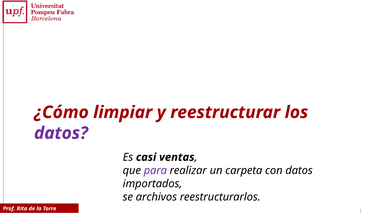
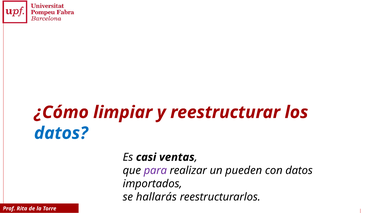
datos at (61, 133) colour: purple -> blue
carpeta: carpeta -> pueden
archivos: archivos -> hallarás
